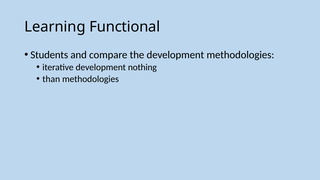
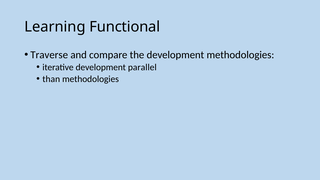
Students: Students -> Traverse
nothing: nothing -> parallel
